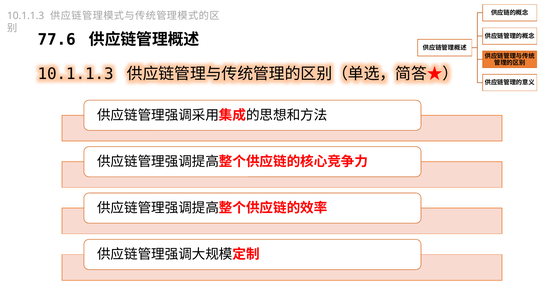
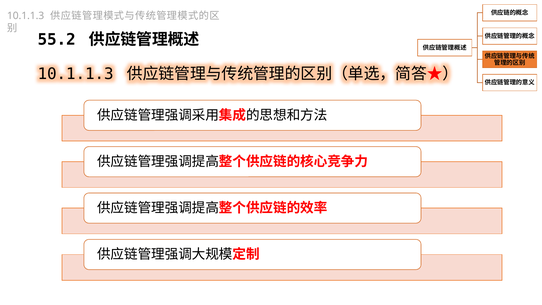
77.6: 77.6 -> 55.2
